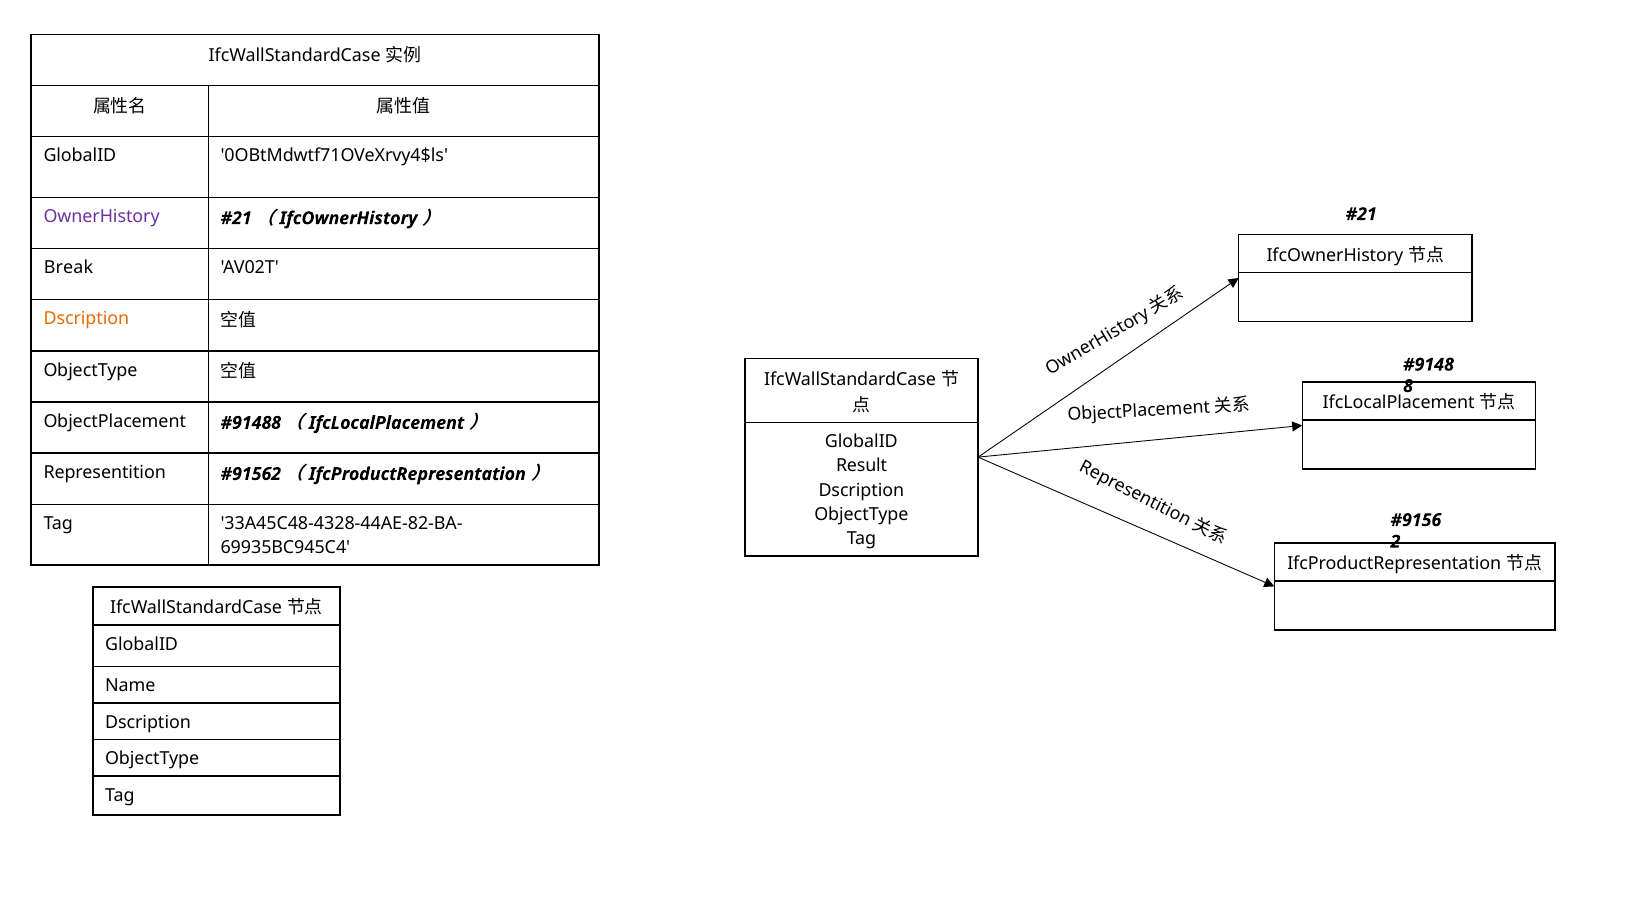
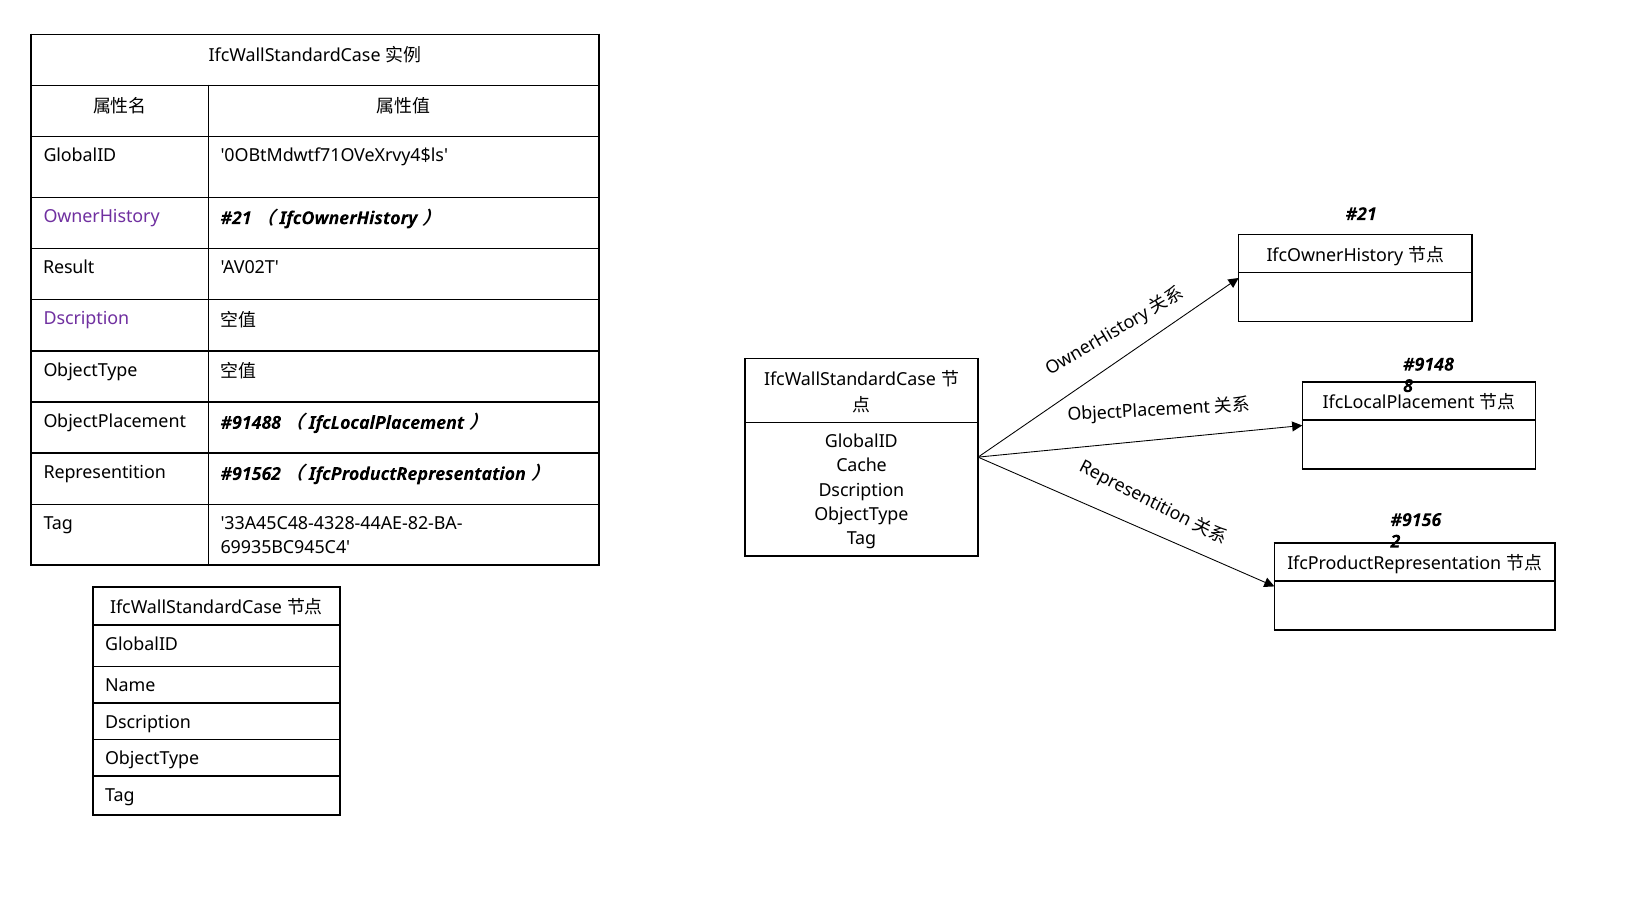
Break: Break -> Result
Dscription at (86, 319) colour: orange -> purple
Result: Result -> Cache
